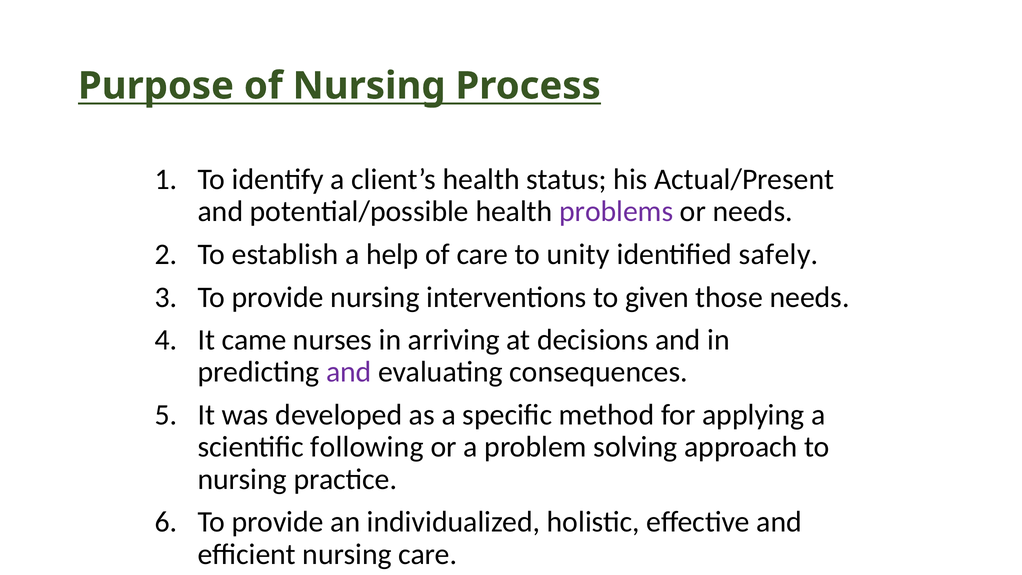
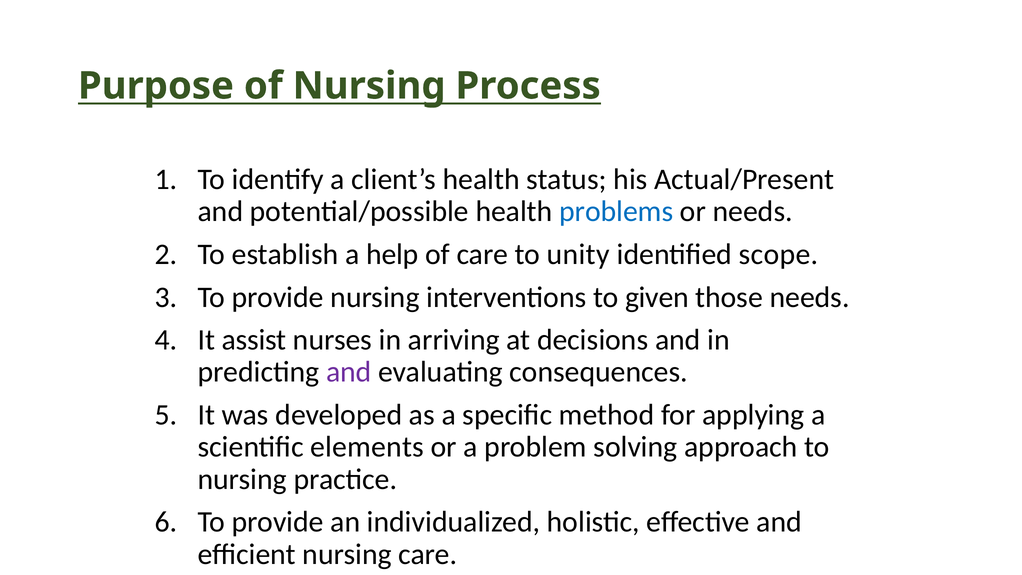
problems colour: purple -> blue
safely: safely -> scope
came: came -> assist
following: following -> elements
